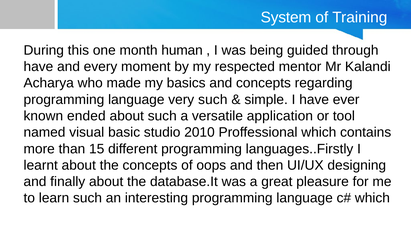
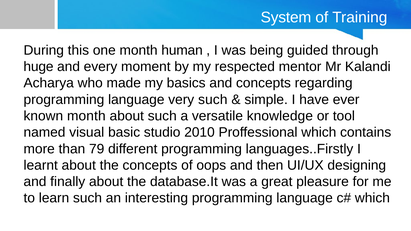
have at (38, 67): have -> huge
known ended: ended -> month
application: application -> knowledge
15: 15 -> 79
